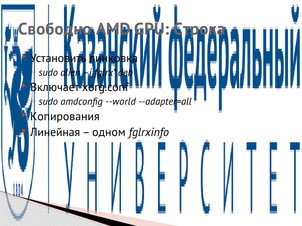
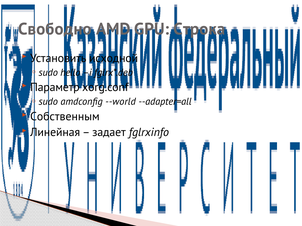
линковка: линковка -> исходной
alien: alien -> hello
Включает: Включает -> Параметр
Копирования: Копирования -> Собственным
одном: одном -> задает
